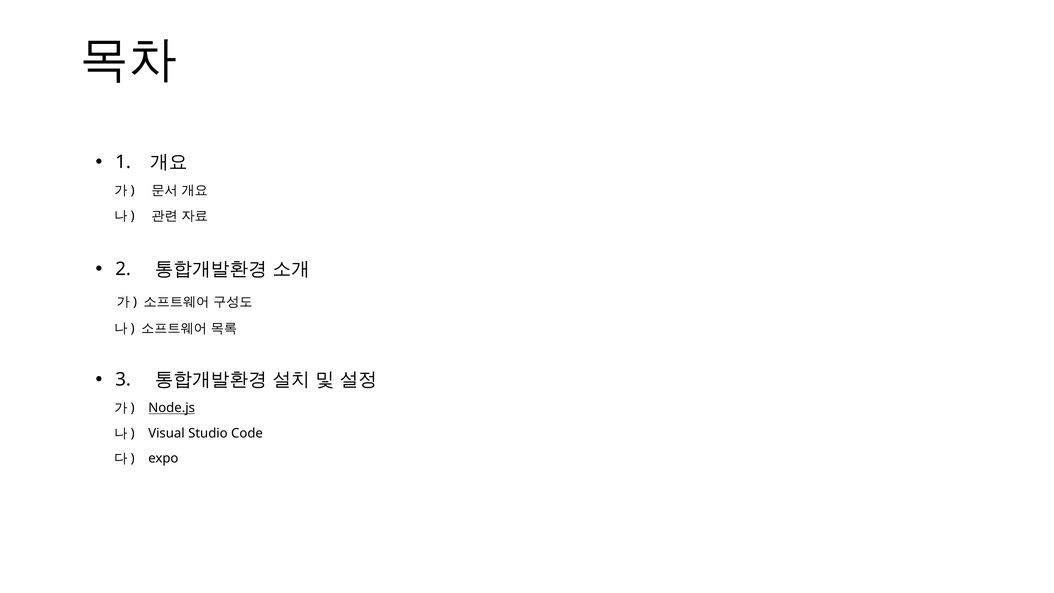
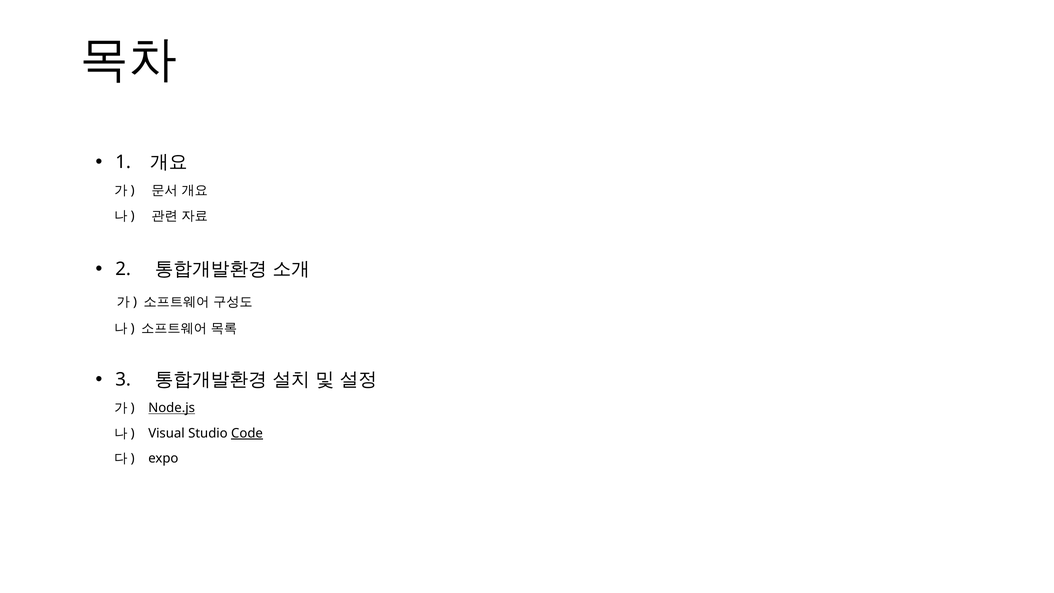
Code underline: none -> present
